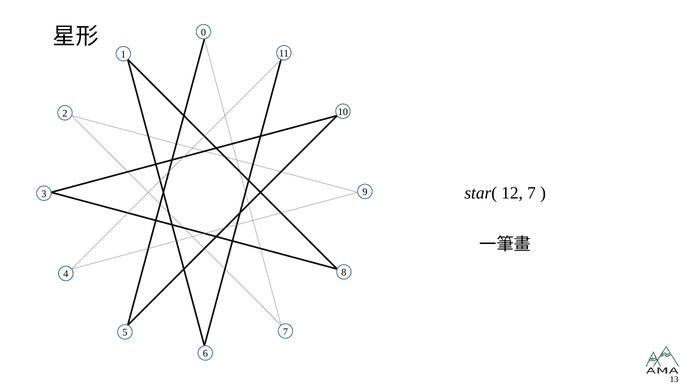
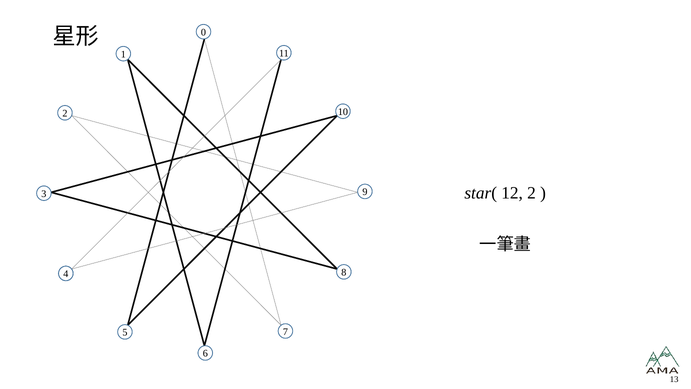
7: 7 -> 2
